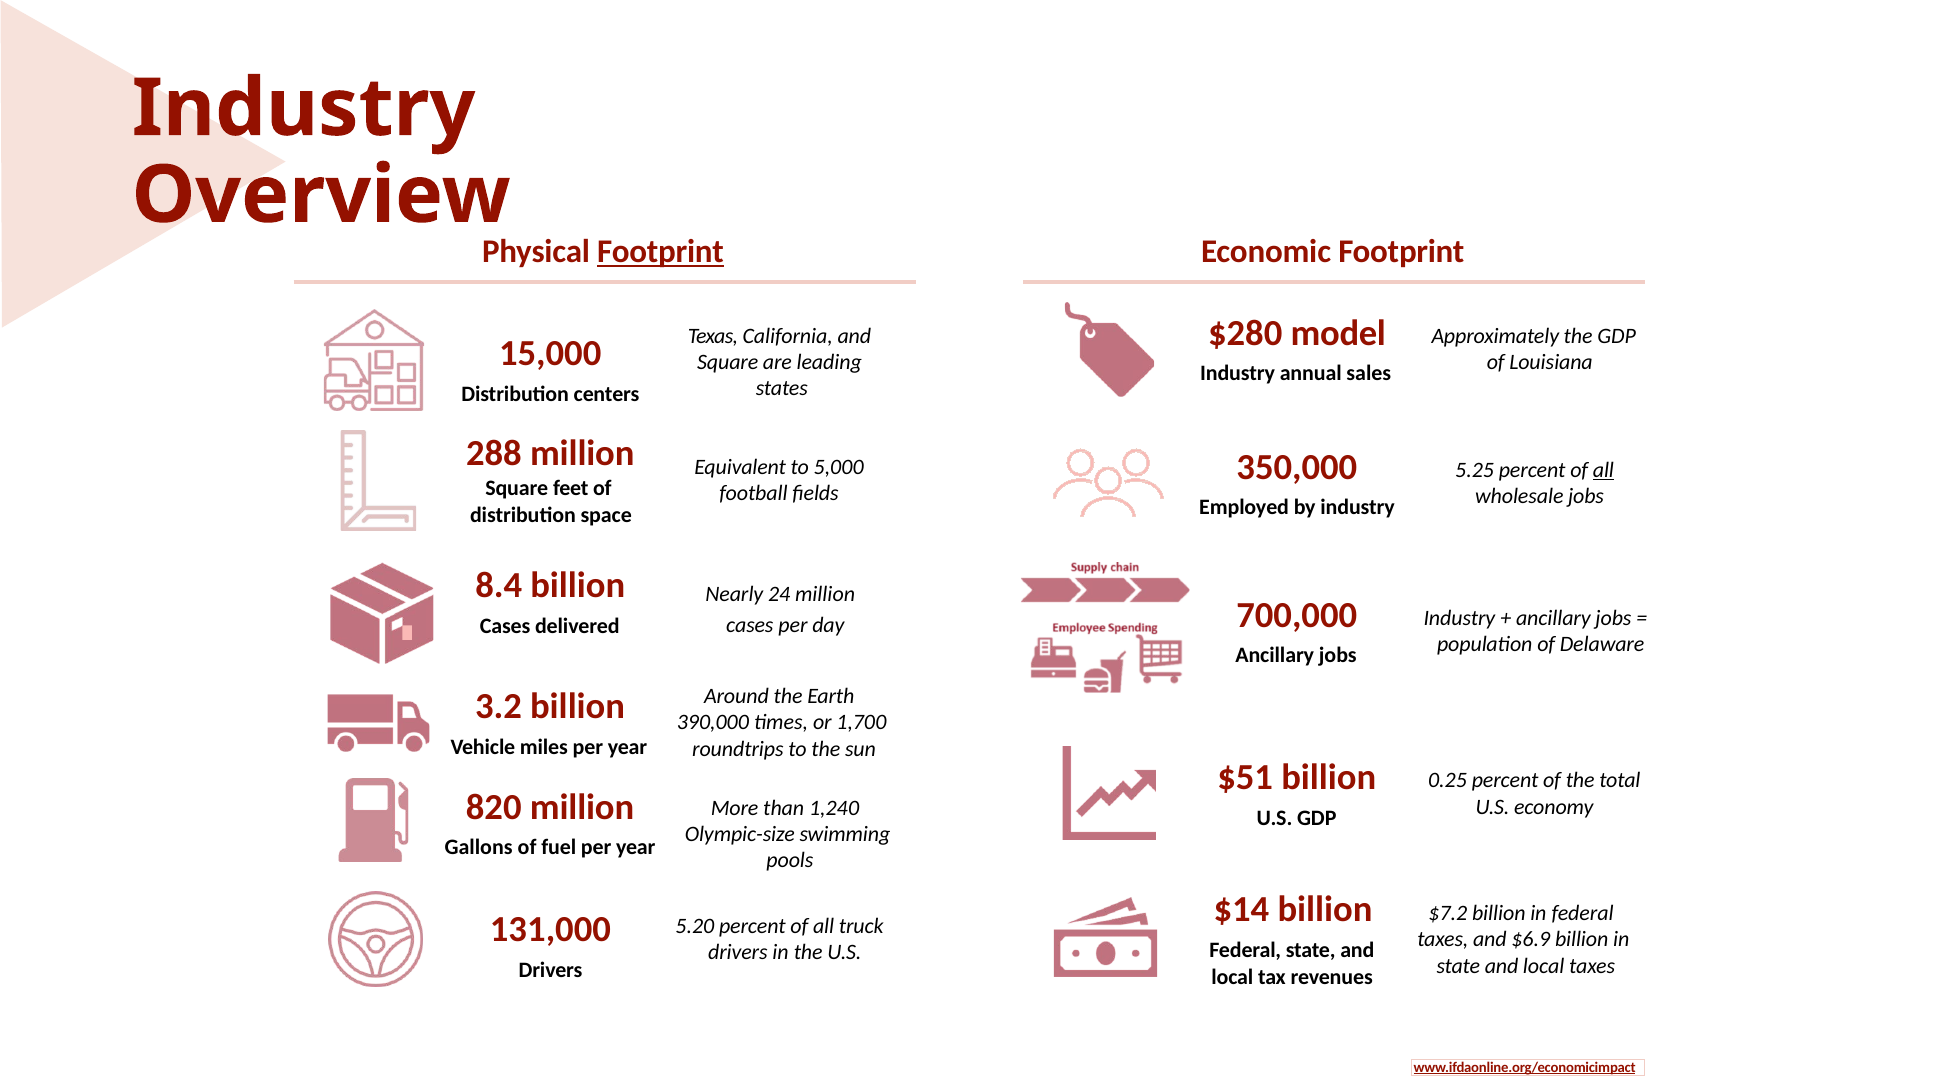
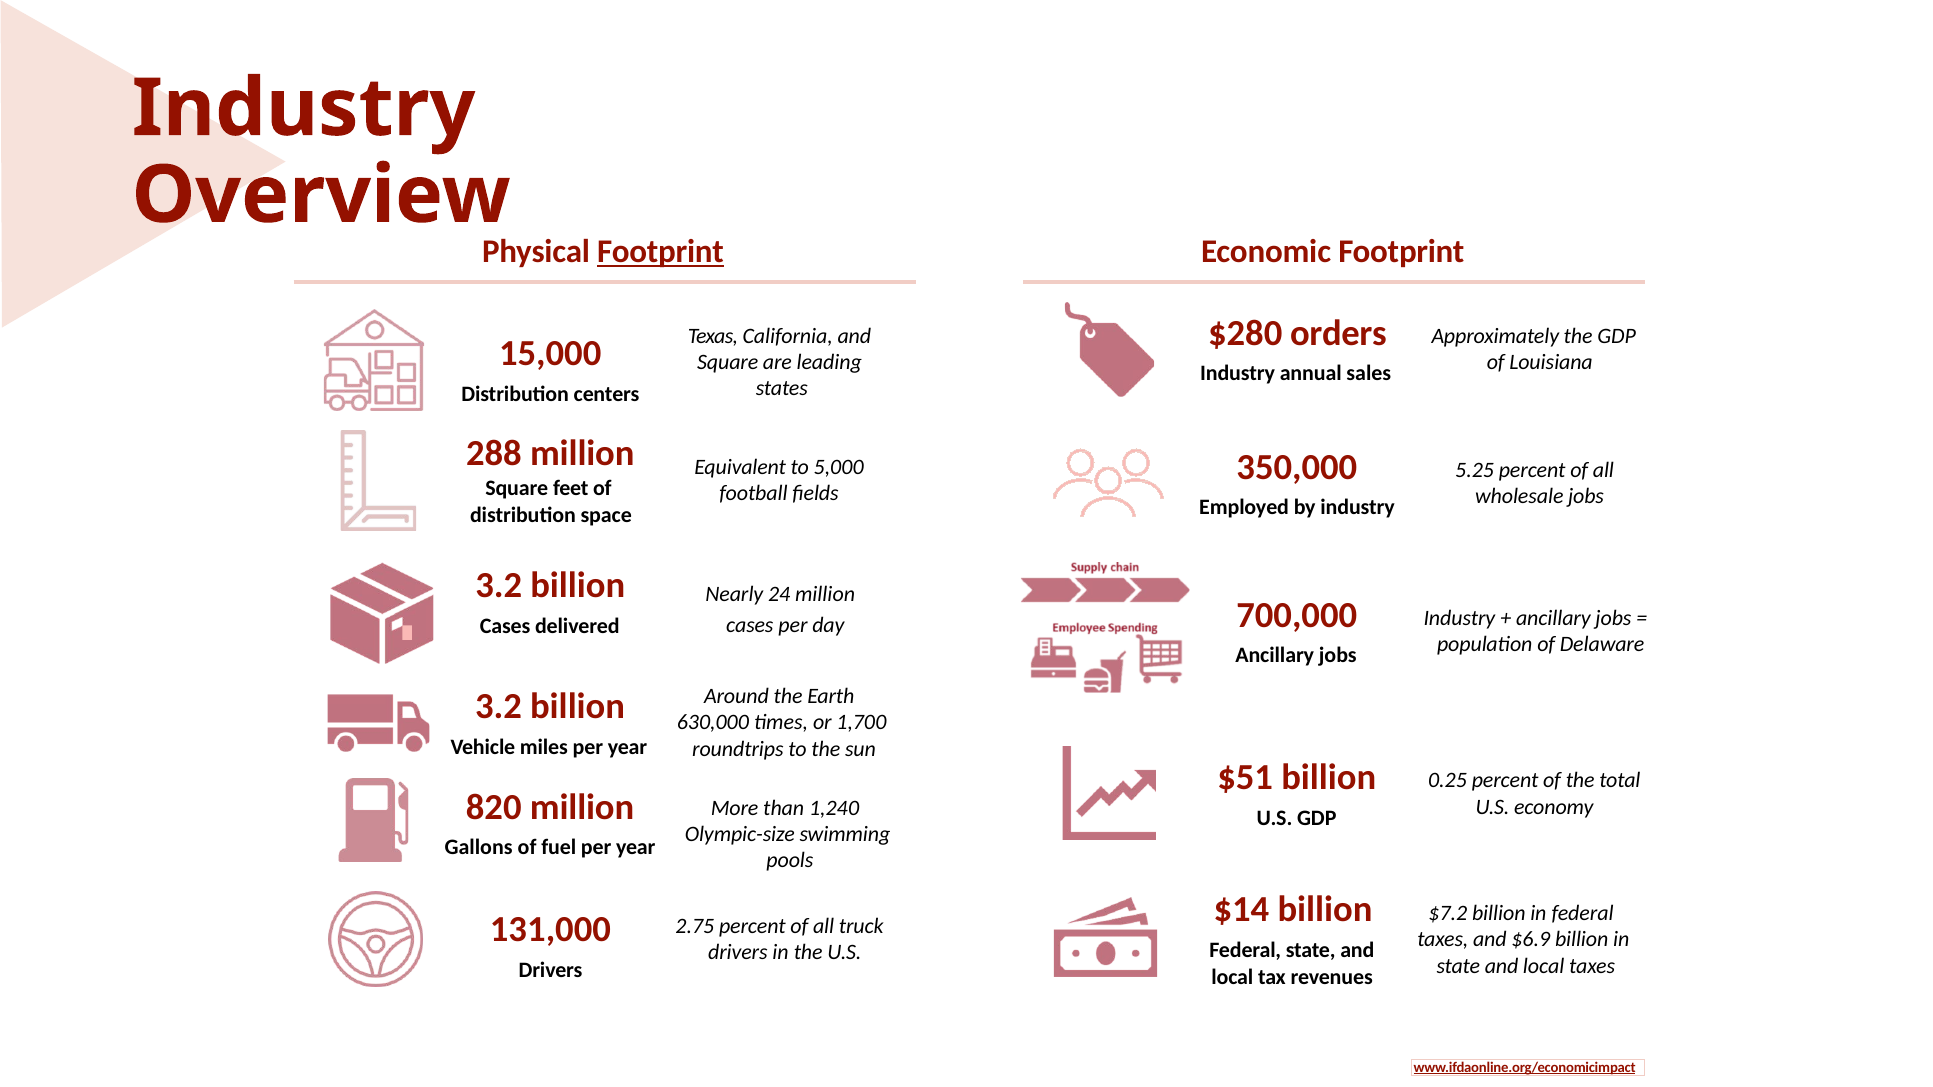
model: model -> orders
all at (1603, 470) underline: present -> none
8.4 at (499, 586): 8.4 -> 3.2
390,000: 390,000 -> 630,000
5.20: 5.20 -> 2.75
